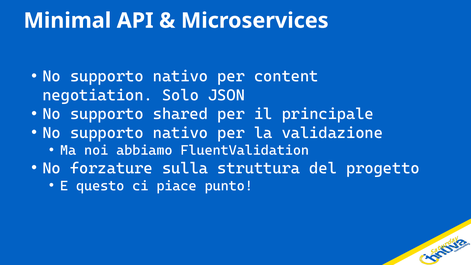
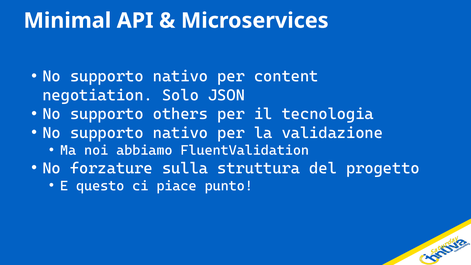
shared: shared -> others
principale: principale -> tecnologia
